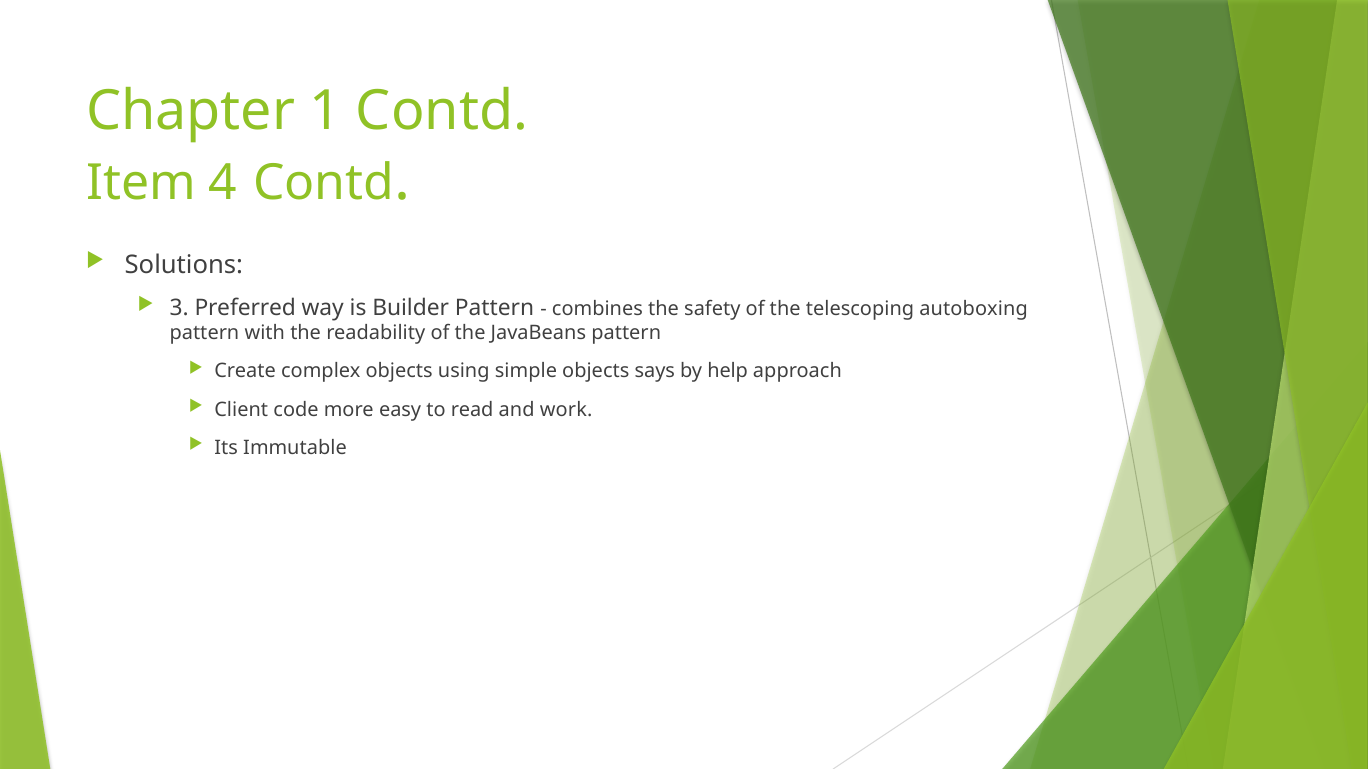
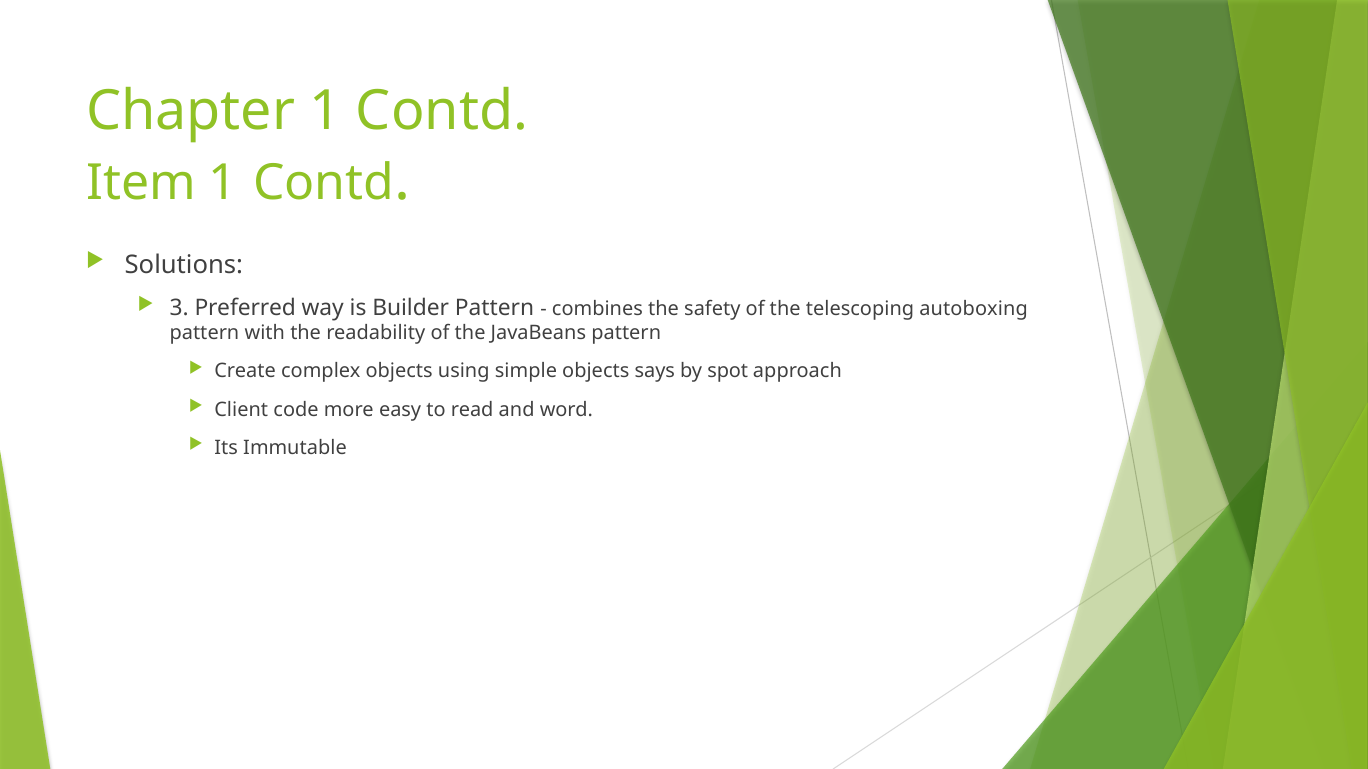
Item 4: 4 -> 1
help: help -> spot
work: work -> word
